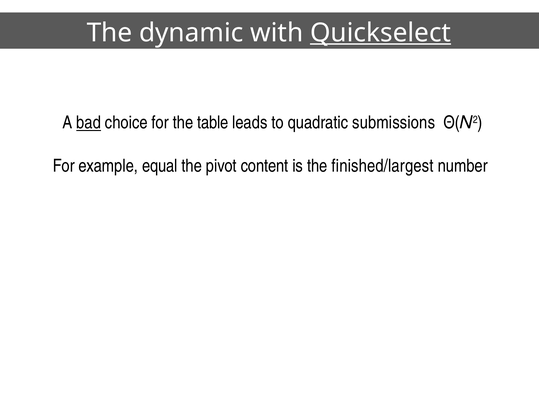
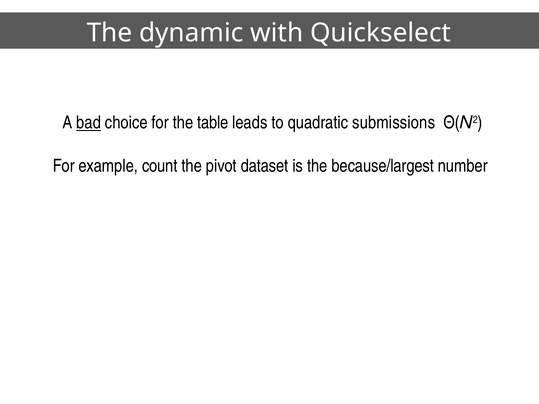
Quickselect underline: present -> none
equal: equal -> count
content: content -> dataset
finished/largest: finished/largest -> because/largest
